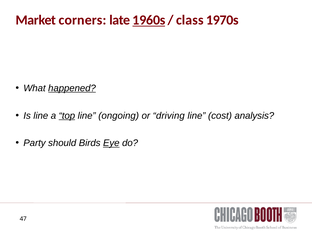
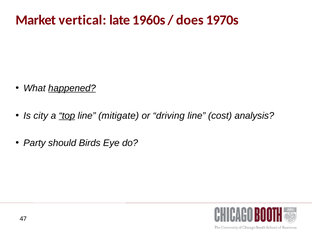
corners: corners -> vertical
1960s underline: present -> none
class: class -> does
Is line: line -> city
ongoing: ongoing -> mitigate
Eye underline: present -> none
